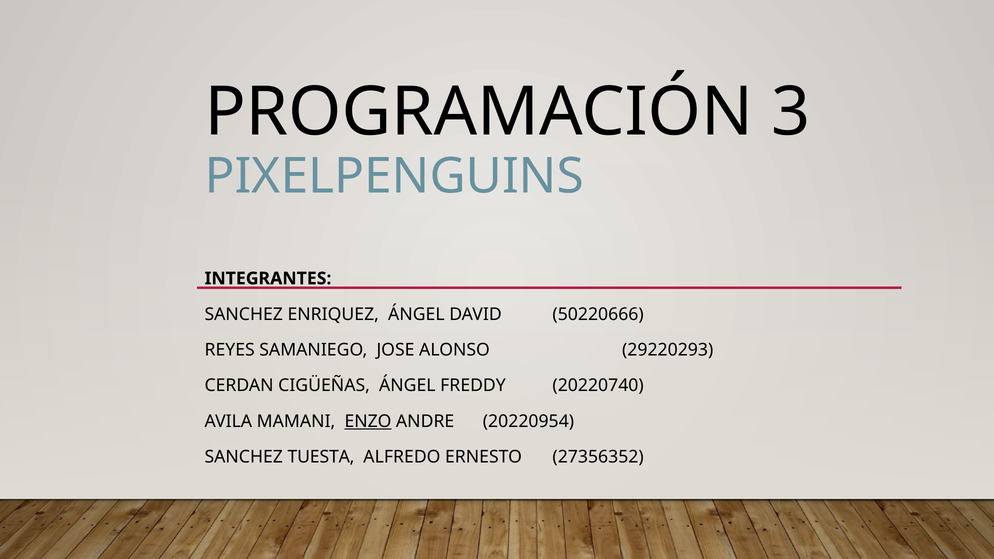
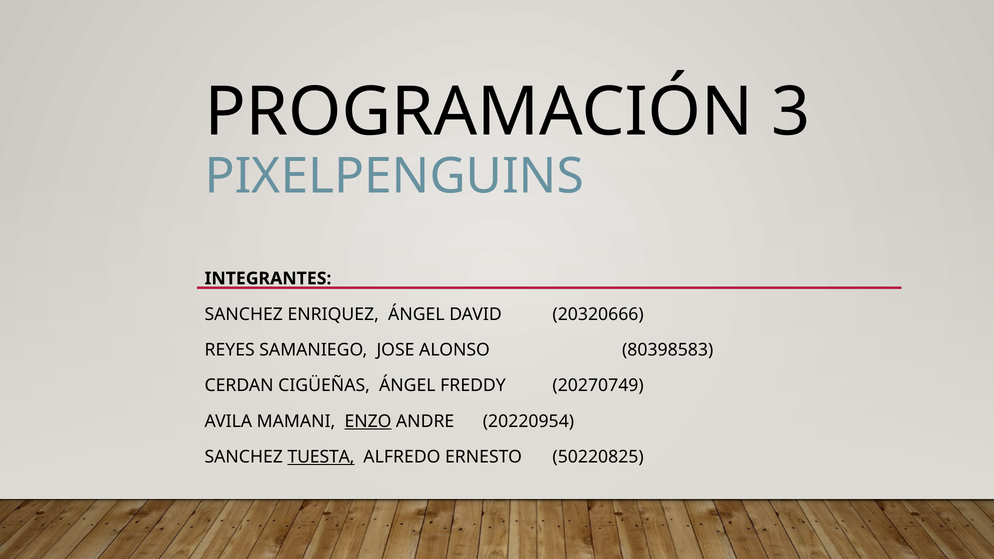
50220666: 50220666 -> 20320666
29220293: 29220293 -> 80398583
20220740: 20220740 -> 20270749
TUESTA underline: none -> present
27356352: 27356352 -> 50220825
